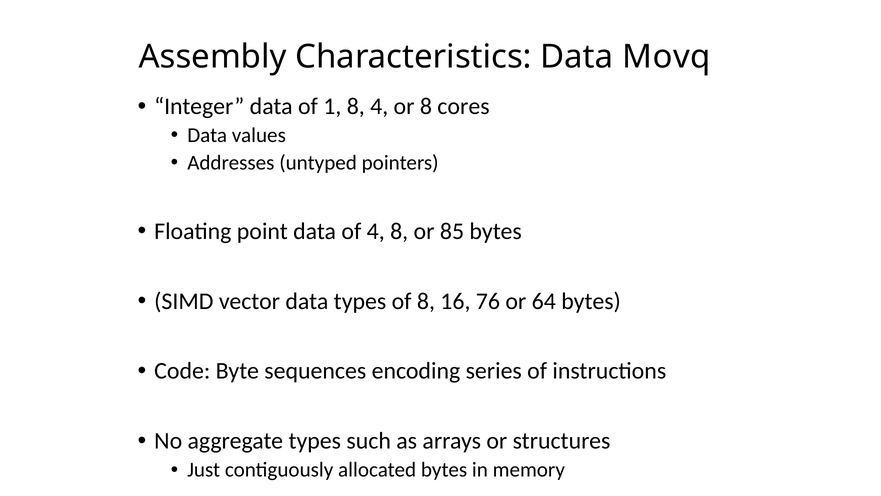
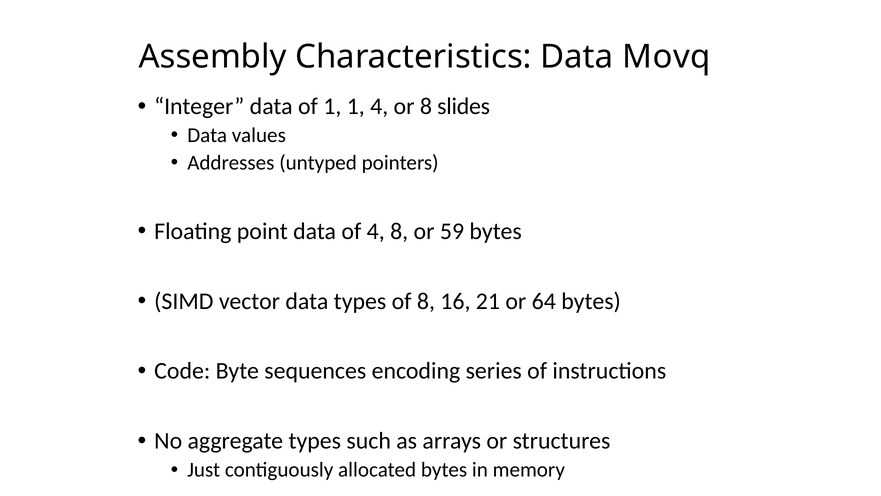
1 8: 8 -> 1
cores: cores -> slides
85: 85 -> 59
76: 76 -> 21
